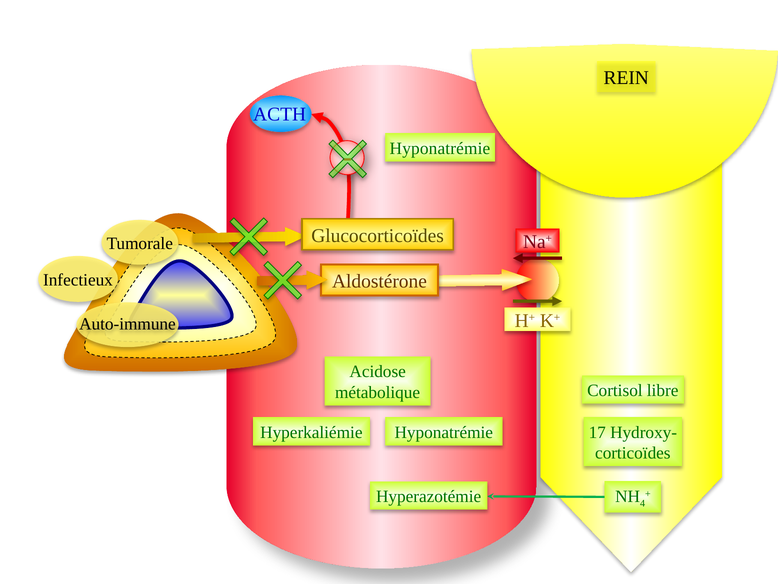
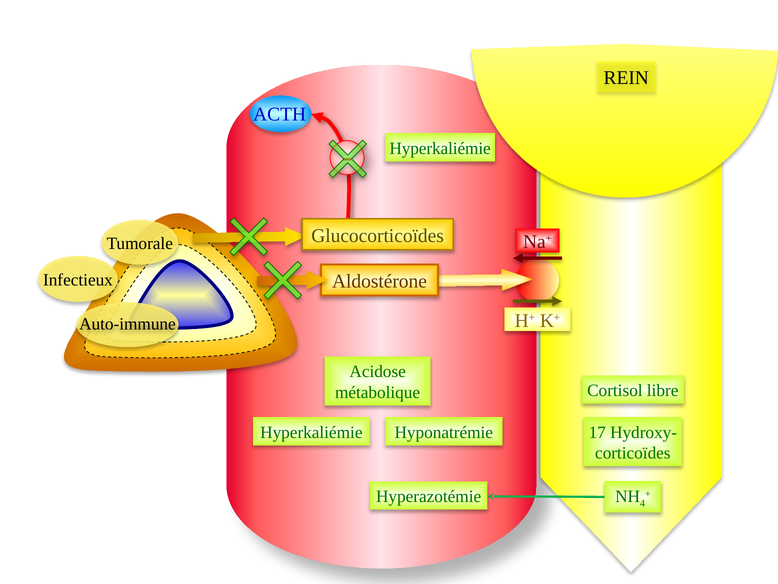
Hyponatrémie at (440, 148): Hyponatrémie -> Hyperkaliémie
